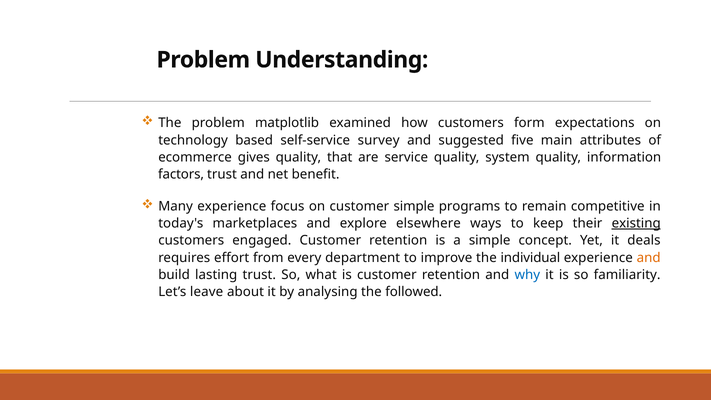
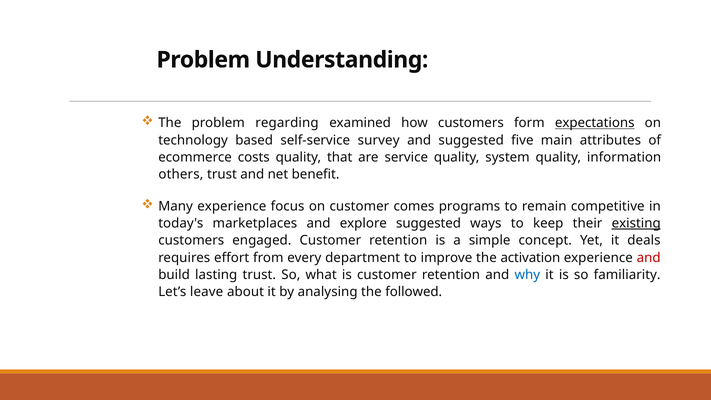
matplotlib: matplotlib -> regarding
expectations underline: none -> present
gives: gives -> costs
factors: factors -> others
customer simple: simple -> comes
explore elsewhere: elsewhere -> suggested
individual: individual -> activation
and at (649, 258) colour: orange -> red
